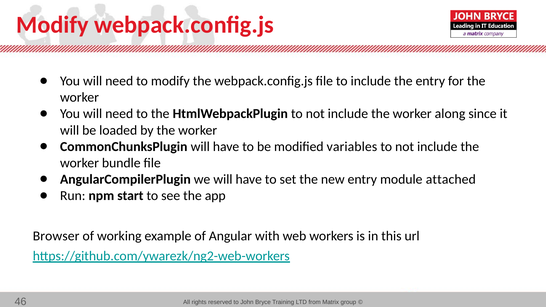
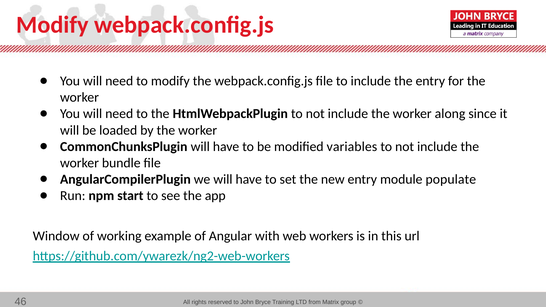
attached: attached -> populate
Browser: Browser -> Window
